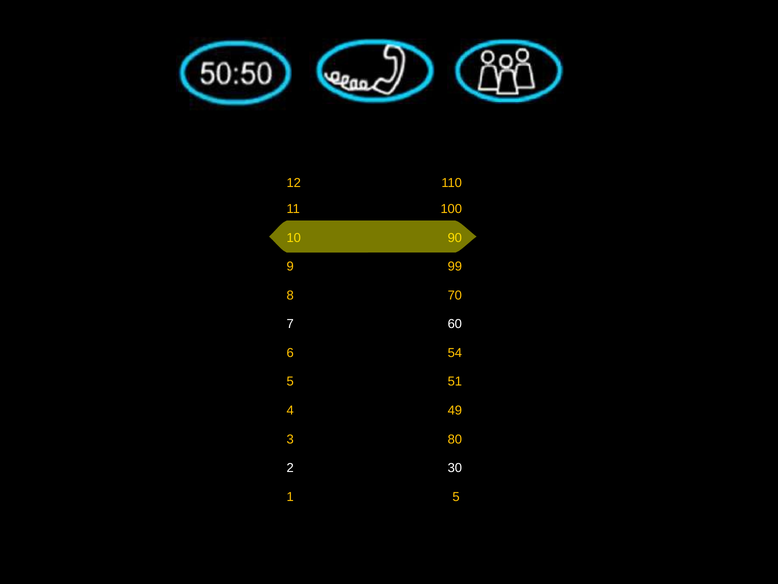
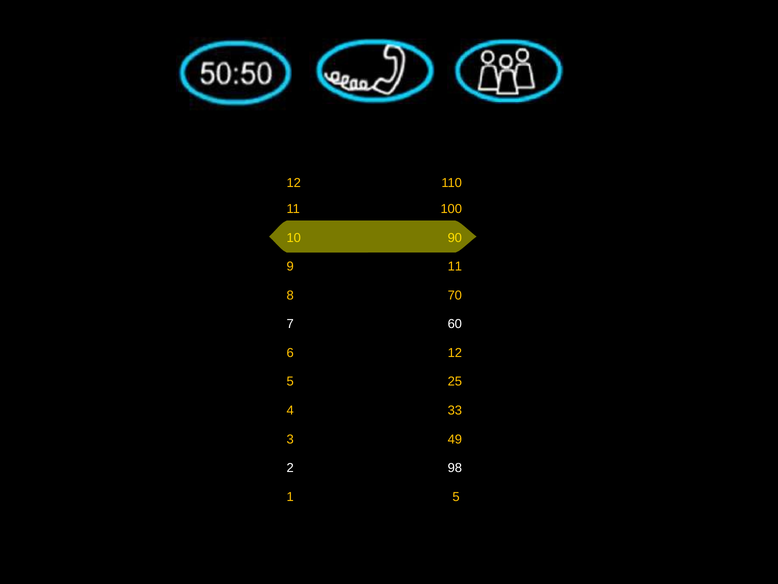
9 99: 99 -> 11
6 54: 54 -> 12
51: 51 -> 25
49: 49 -> 33
80: 80 -> 49
30: 30 -> 98
